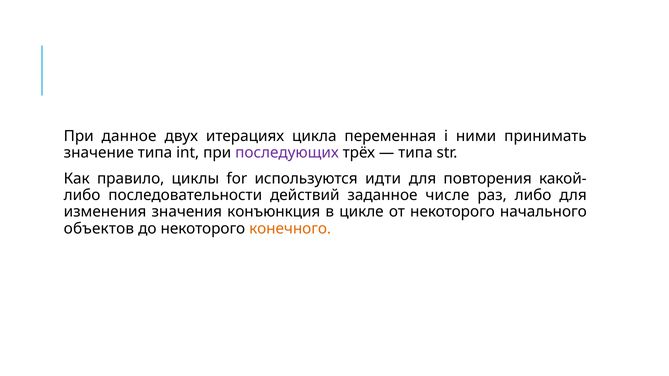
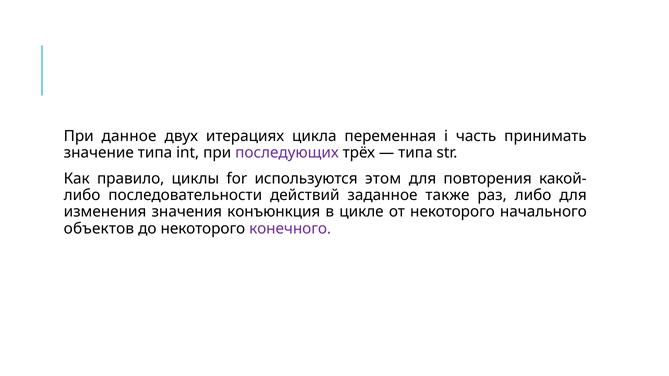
ними: ними -> часть
идти: идти -> этом
числе: числе -> также
конечного colour: orange -> purple
